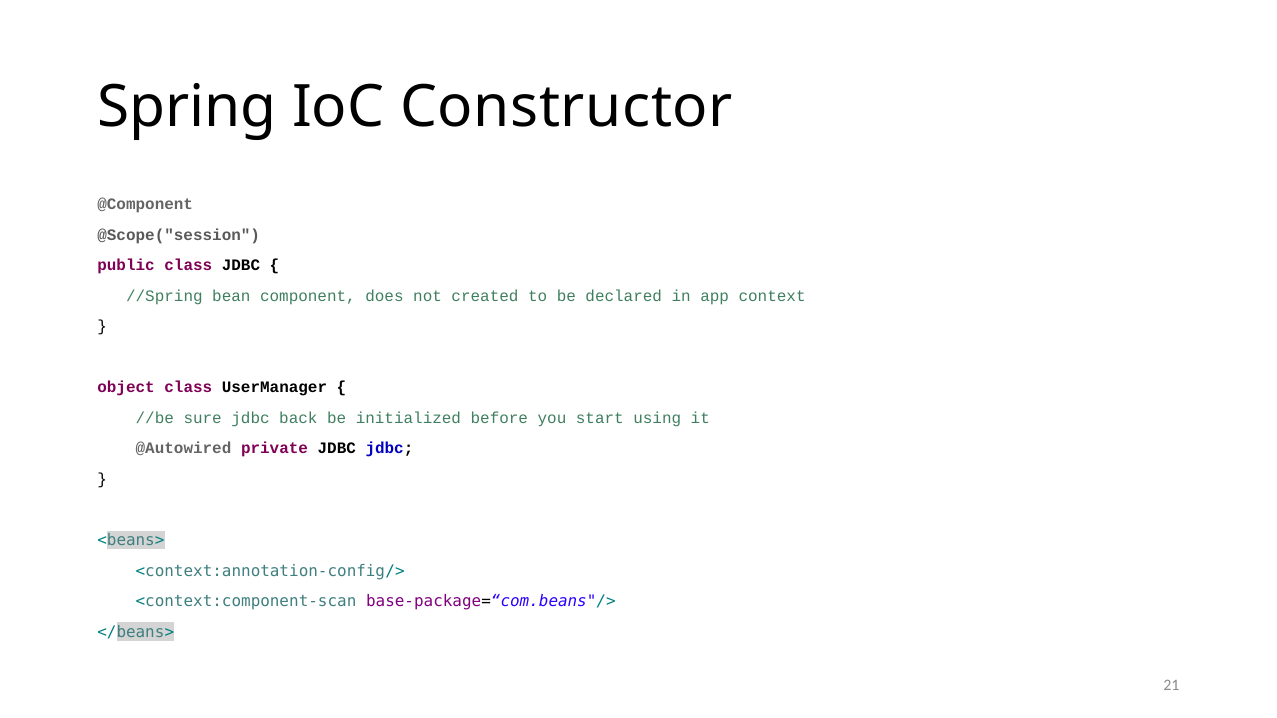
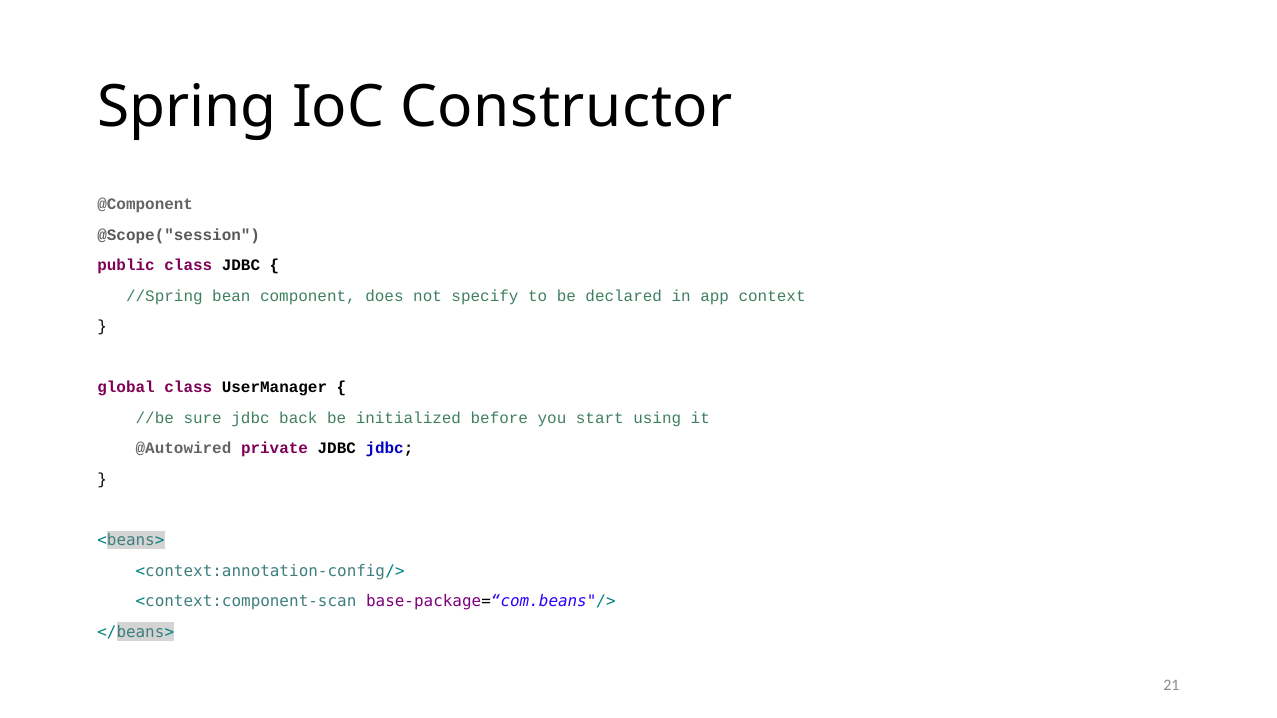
created: created -> specify
object: object -> global
